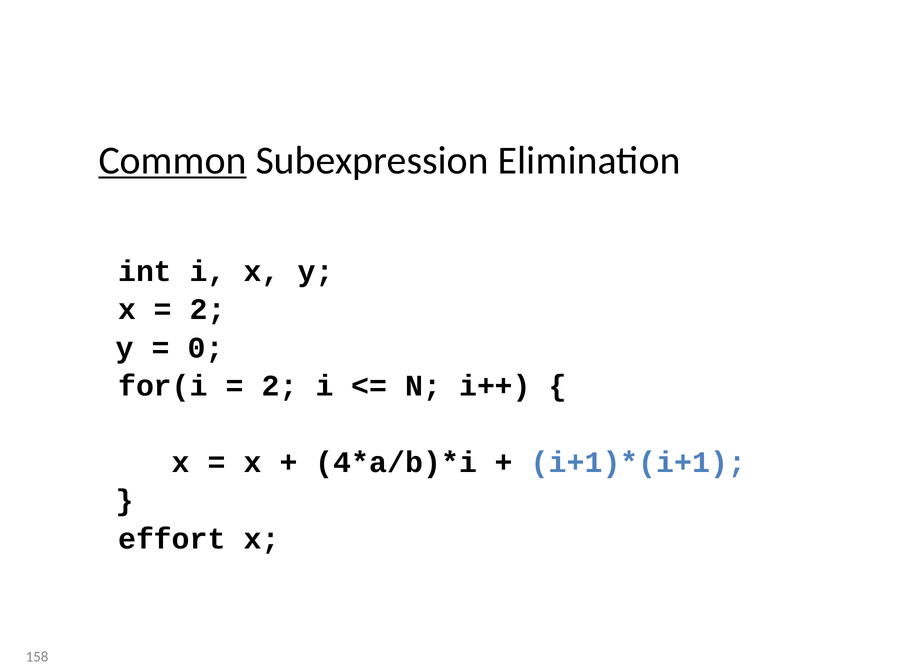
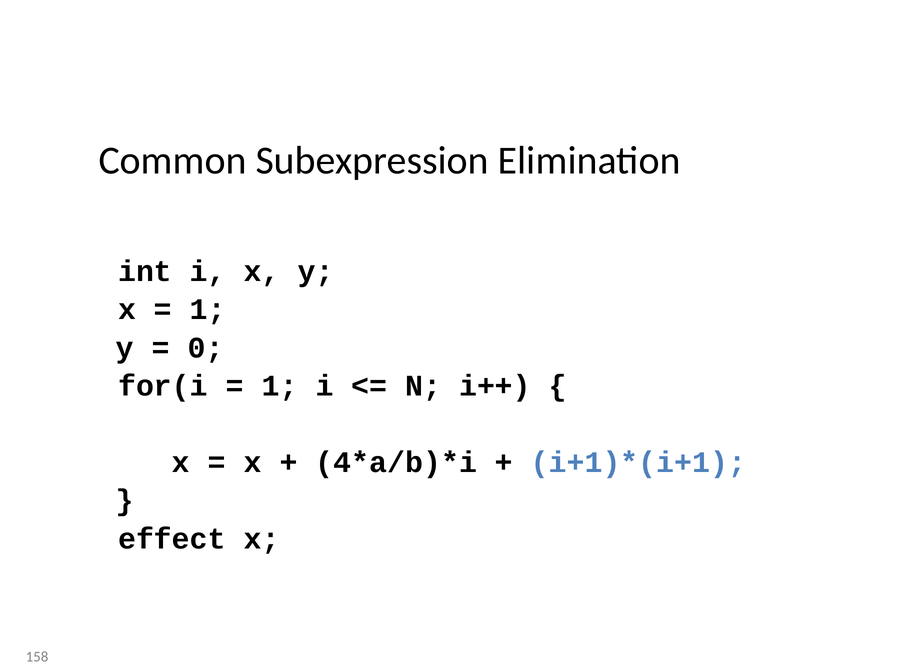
Common underline: present -> none
2 at (208, 310): 2 -> 1
2 at (280, 386): 2 -> 1
effort: effort -> effect
